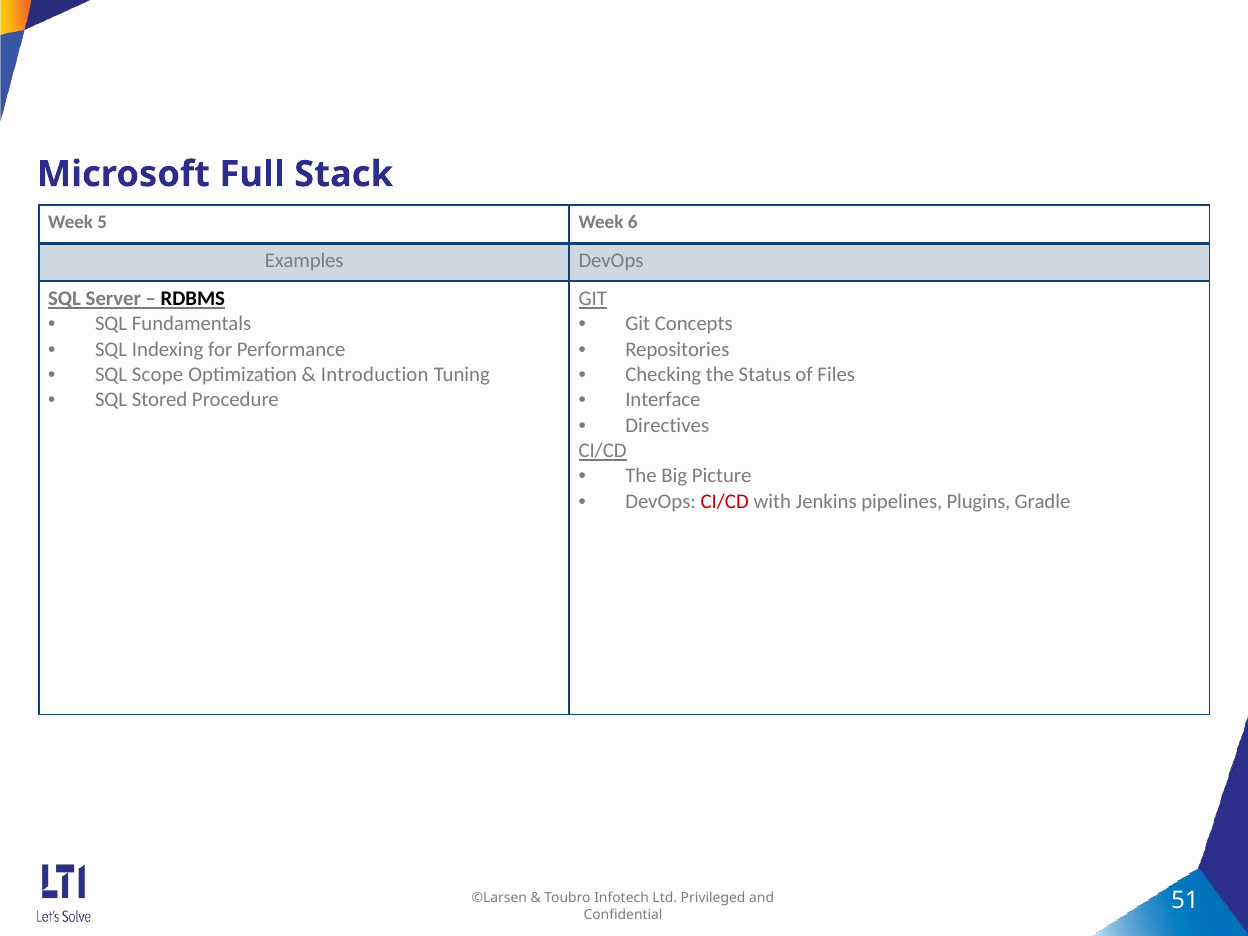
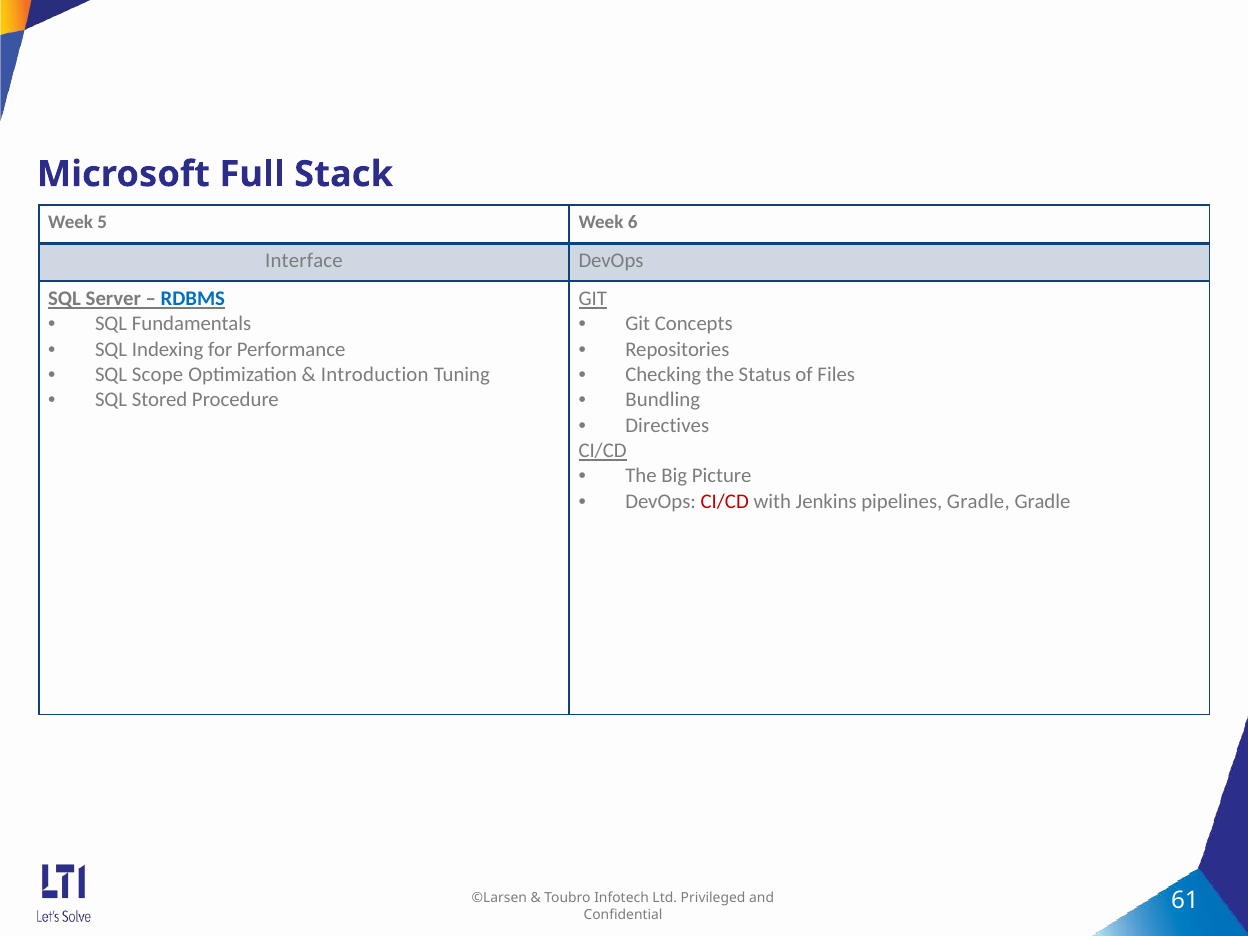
Examples: Examples -> Interface
RDBMS colour: black -> blue
Interface: Interface -> Bundling
pipelines Plugins: Plugins -> Gradle
51: 51 -> 61
